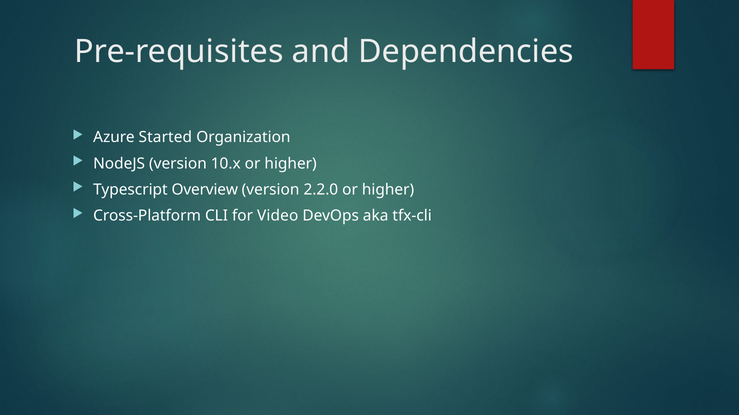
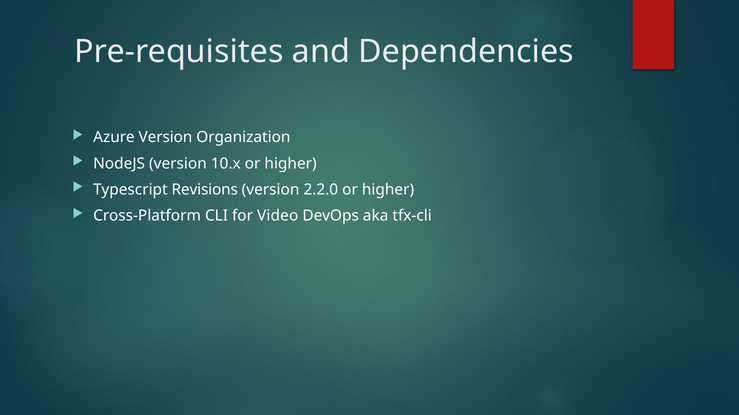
Azure Started: Started -> Version
Overview: Overview -> Revisions
